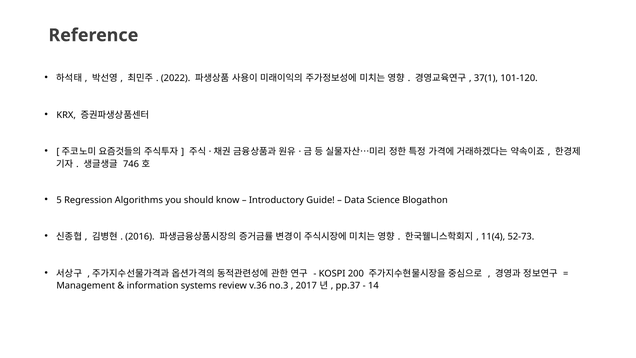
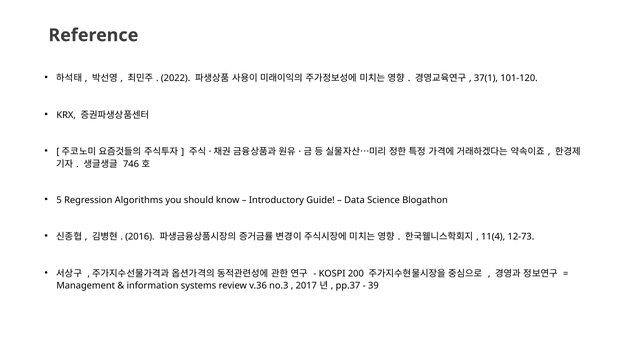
52-73: 52-73 -> 12-73
14: 14 -> 39
